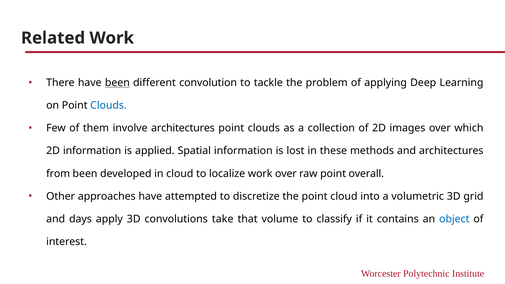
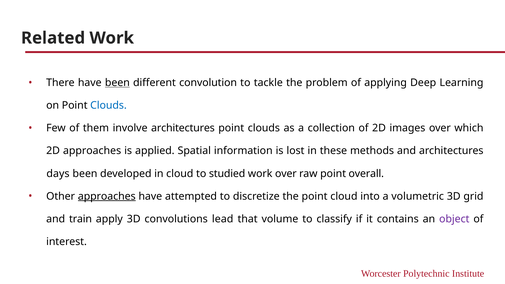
2D information: information -> approaches
from: from -> days
localize: localize -> studied
approaches at (107, 196) underline: none -> present
days: days -> train
take: take -> lead
object colour: blue -> purple
